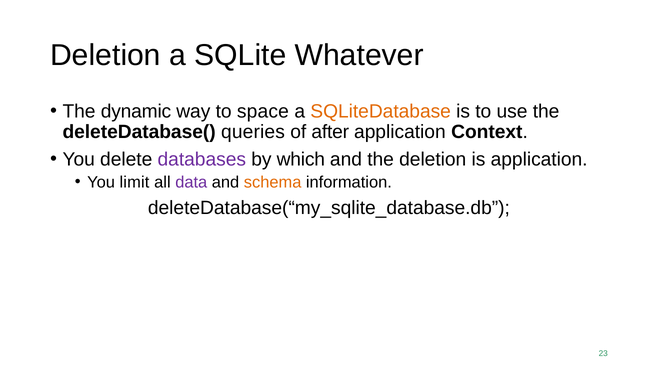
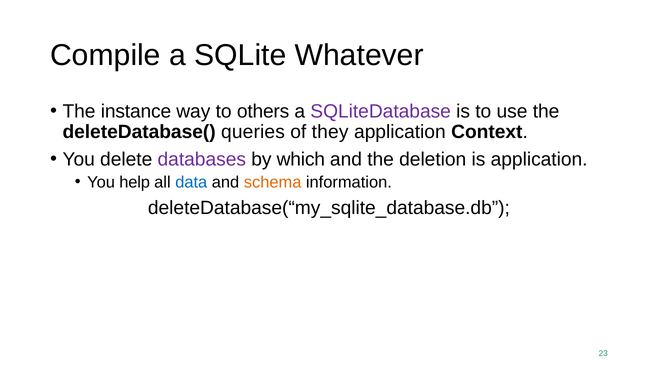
Deletion at (105, 55): Deletion -> Compile
dynamic: dynamic -> instance
space: space -> others
SQLiteDatabase colour: orange -> purple
after: after -> they
limit: limit -> help
data colour: purple -> blue
